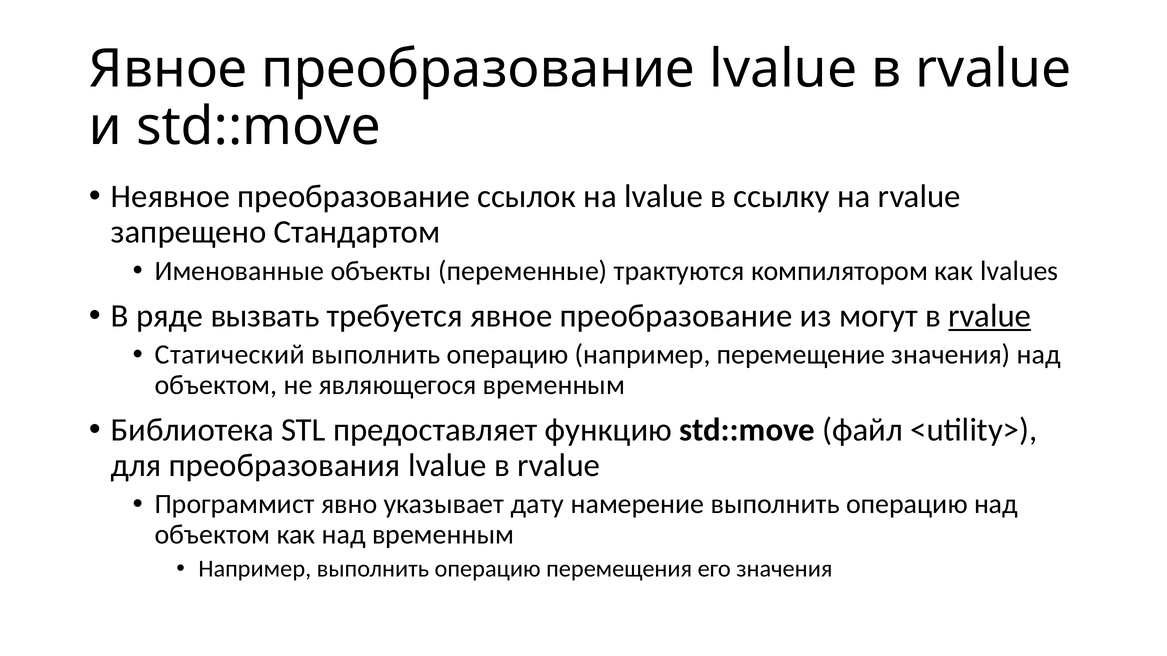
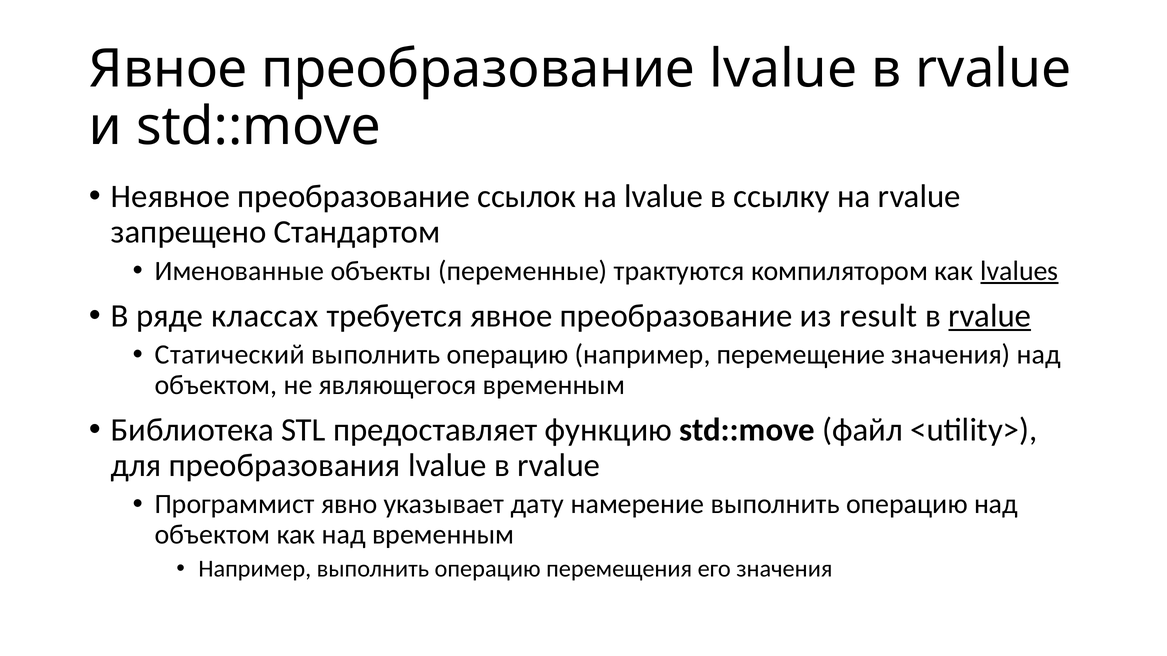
lvalues underline: none -> present
вызвать: вызвать -> классах
могут: могут -> result
